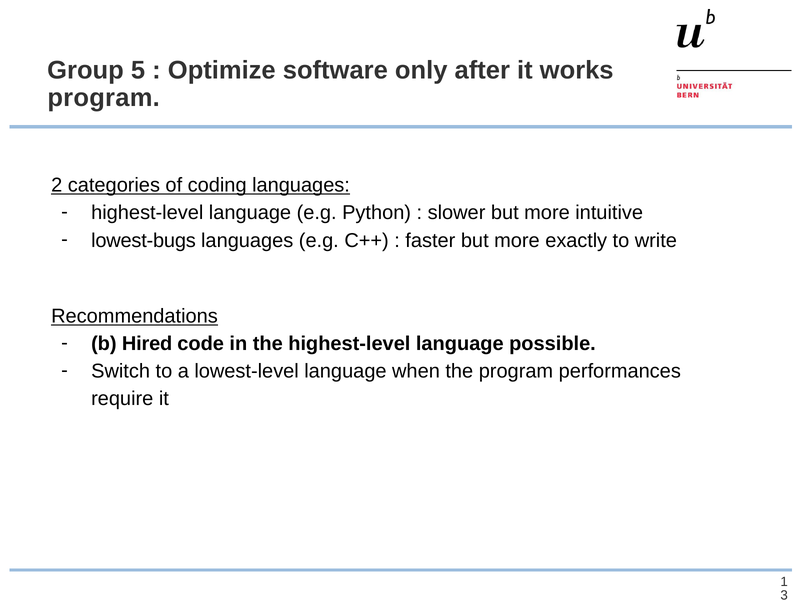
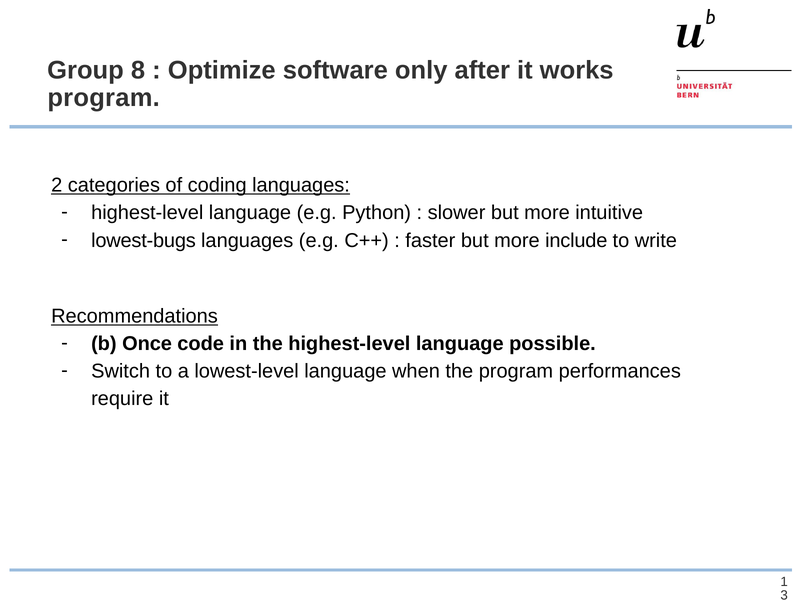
5: 5 -> 8
exactly: exactly -> include
Hired: Hired -> Once
